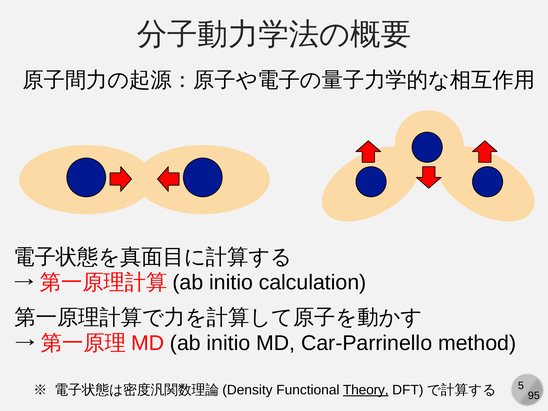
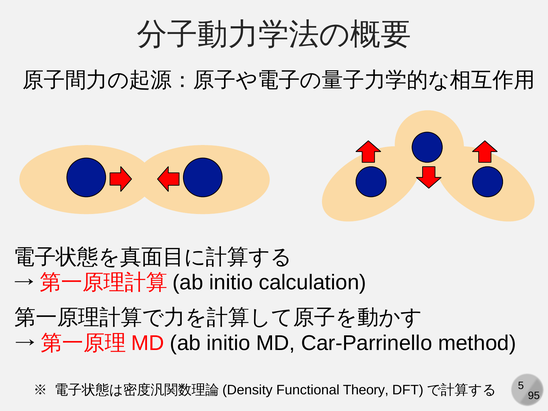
Theory underline: present -> none
